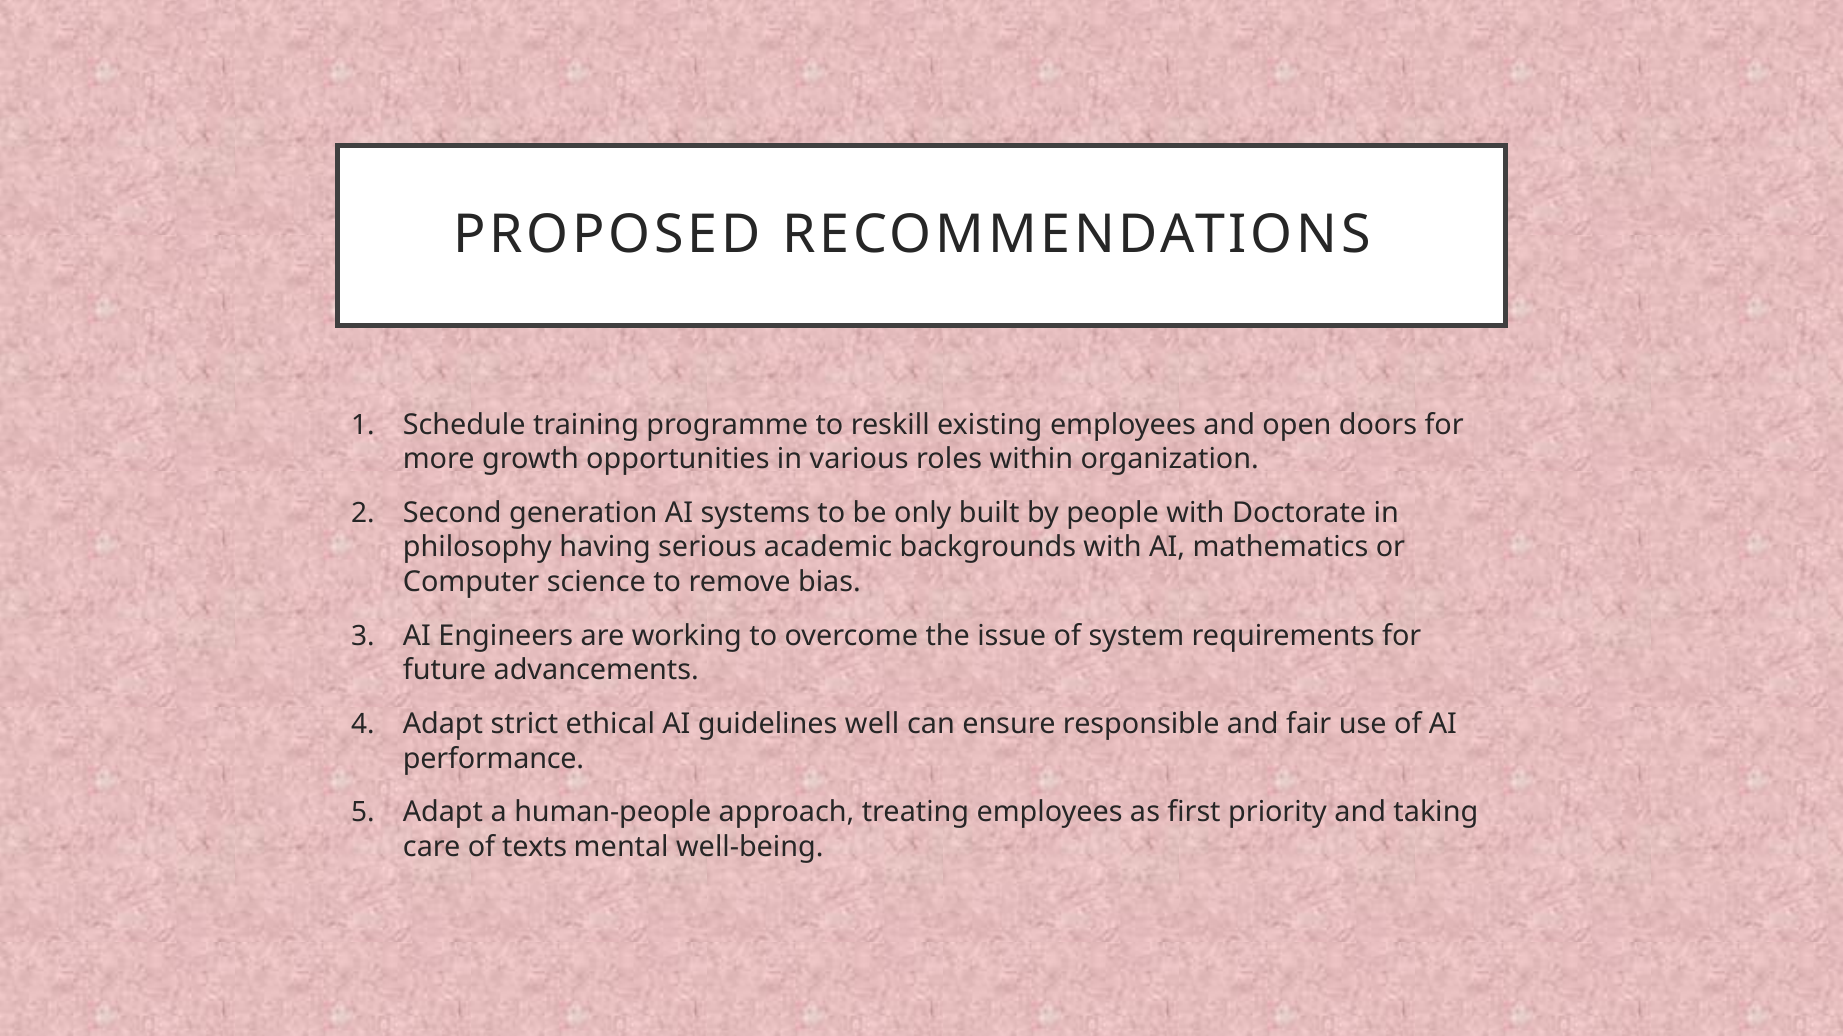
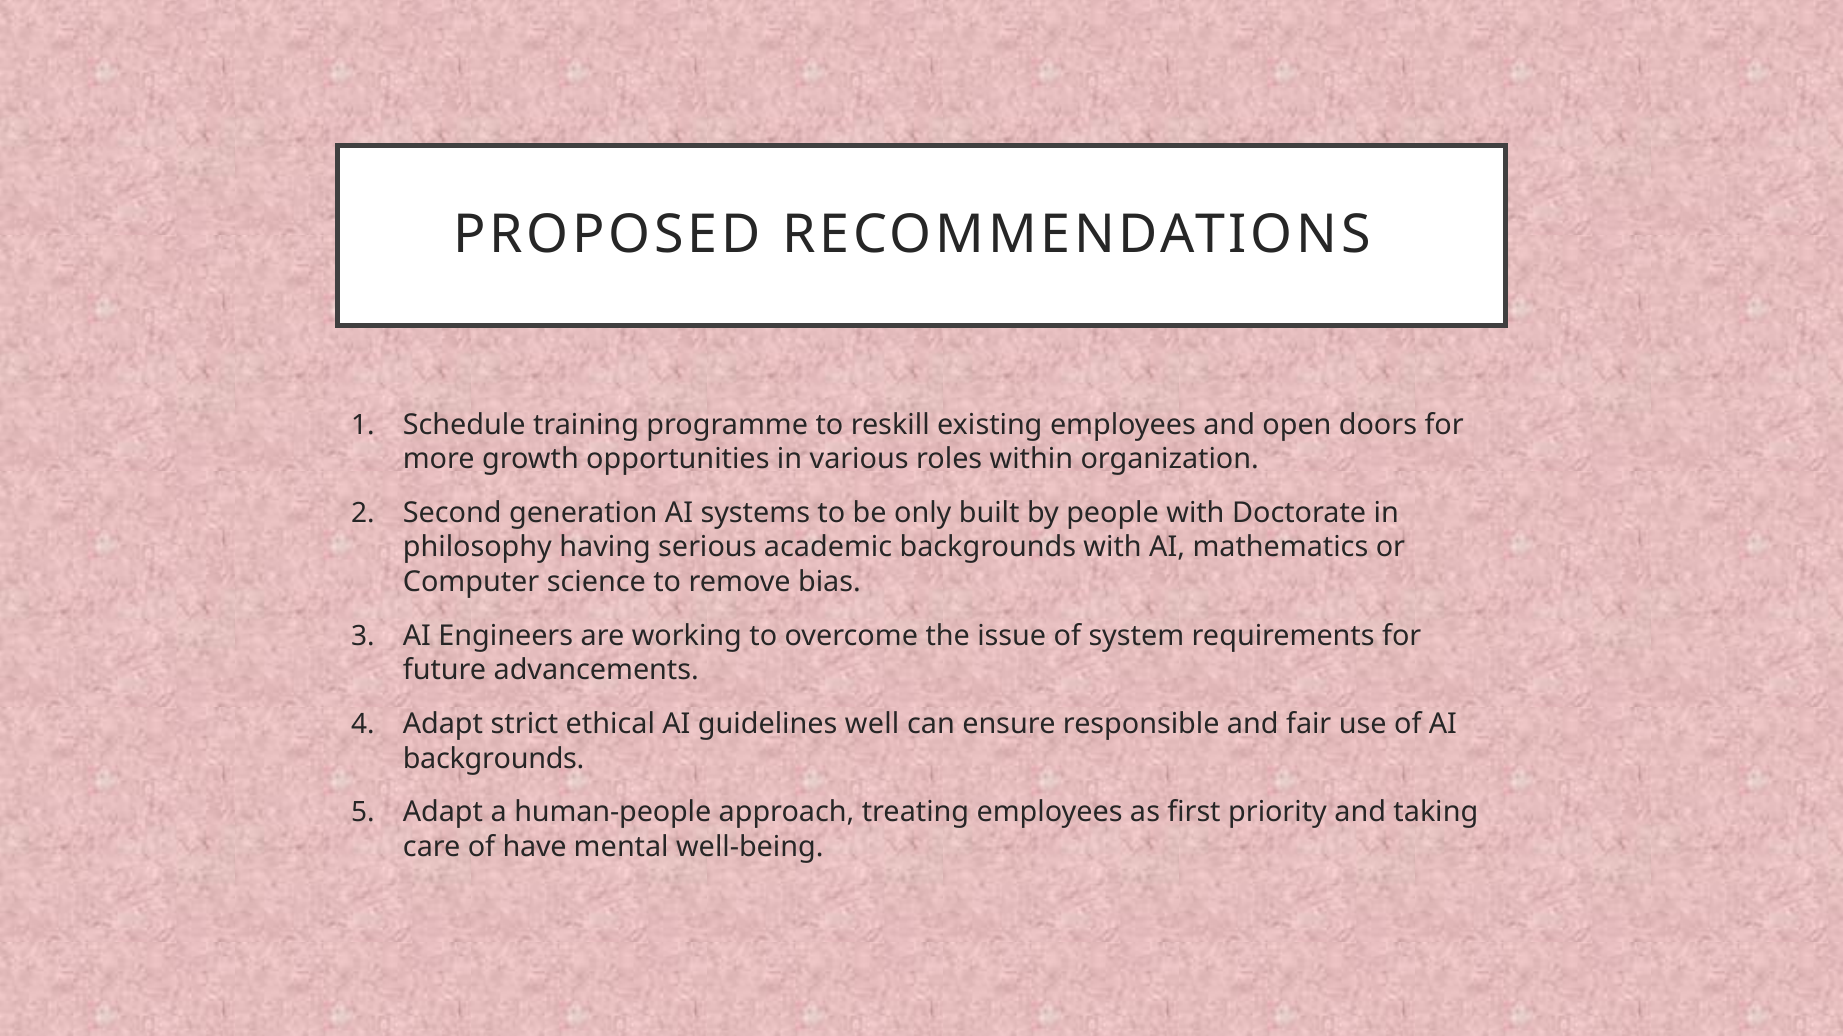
performance at (494, 759): performance -> backgrounds
texts: texts -> have
